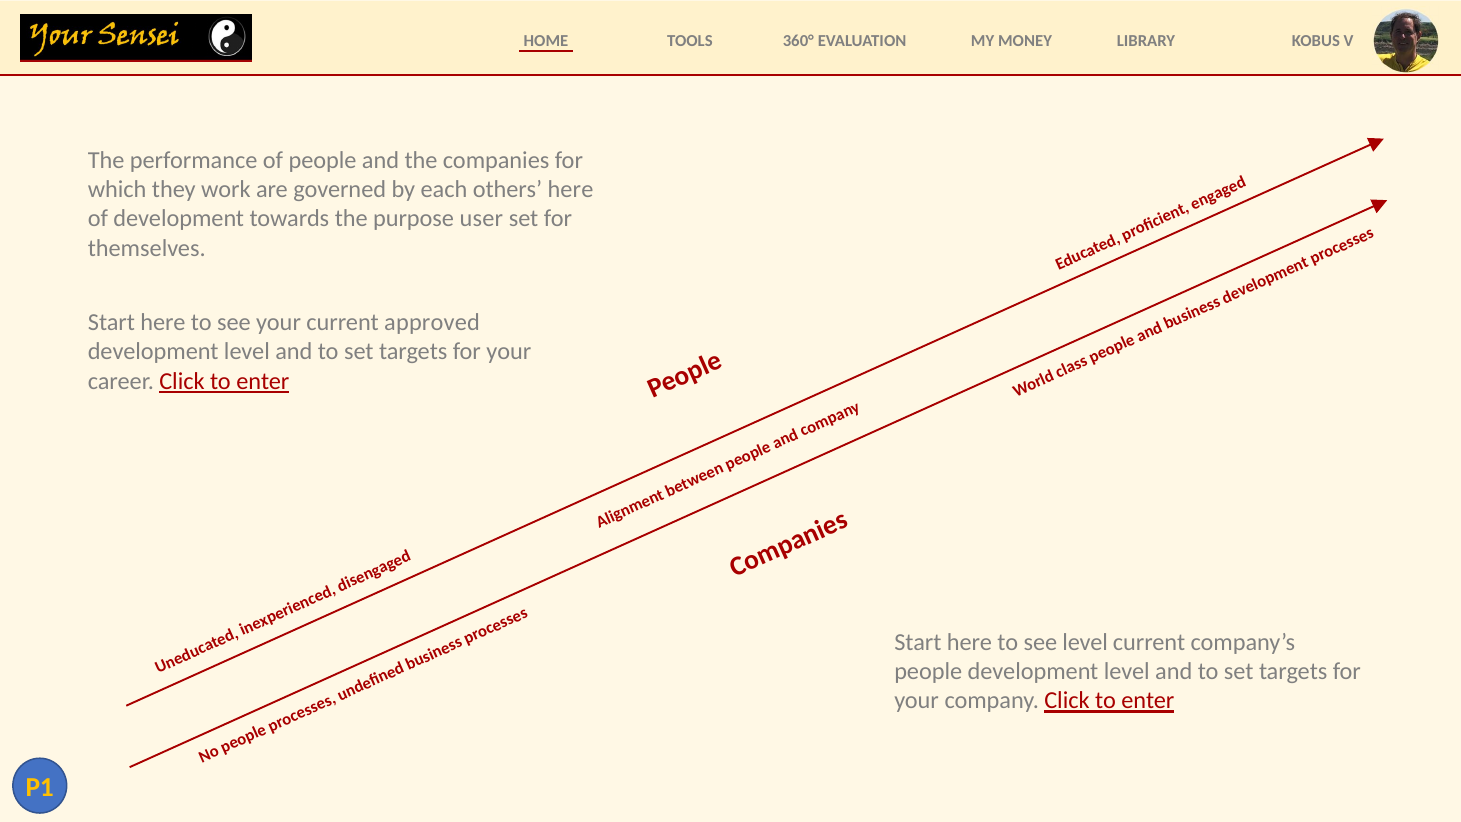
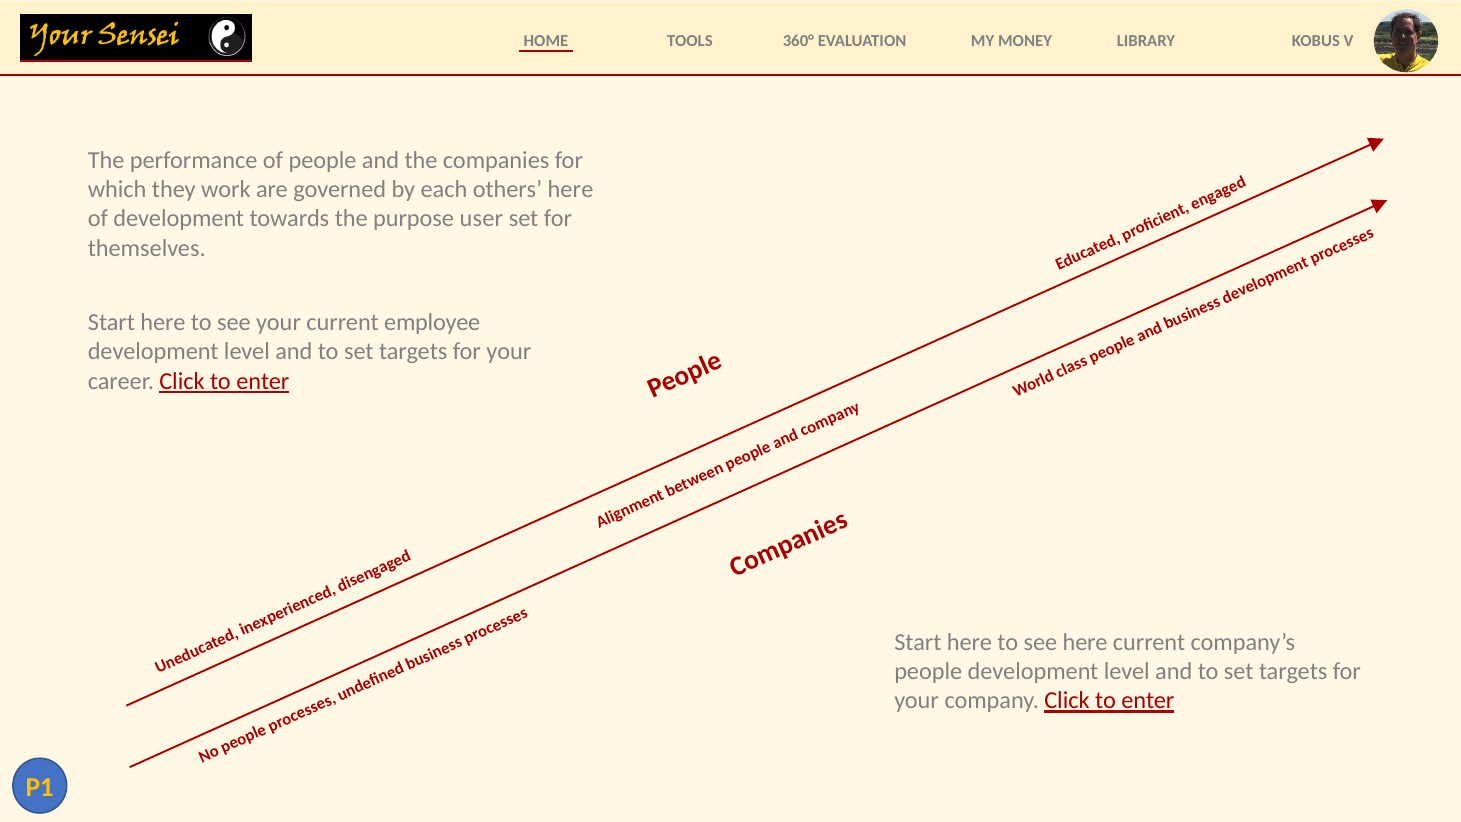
approved: approved -> employee
see level: level -> here
